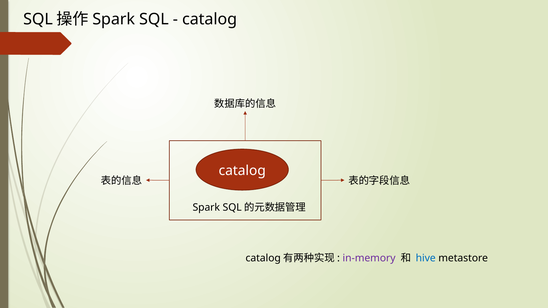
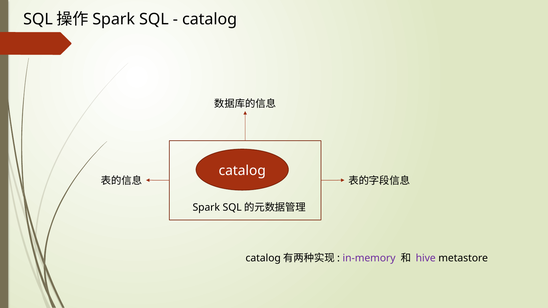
hive colour: blue -> purple
